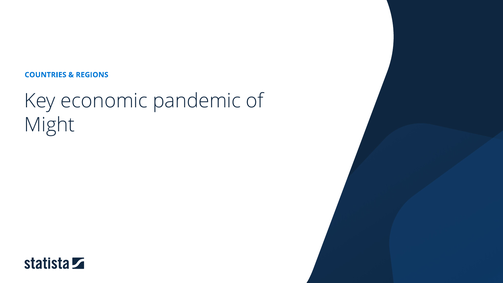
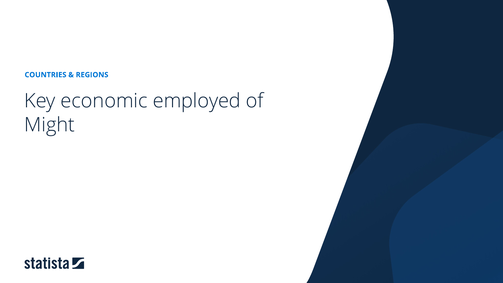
pandemic: pandemic -> employed
